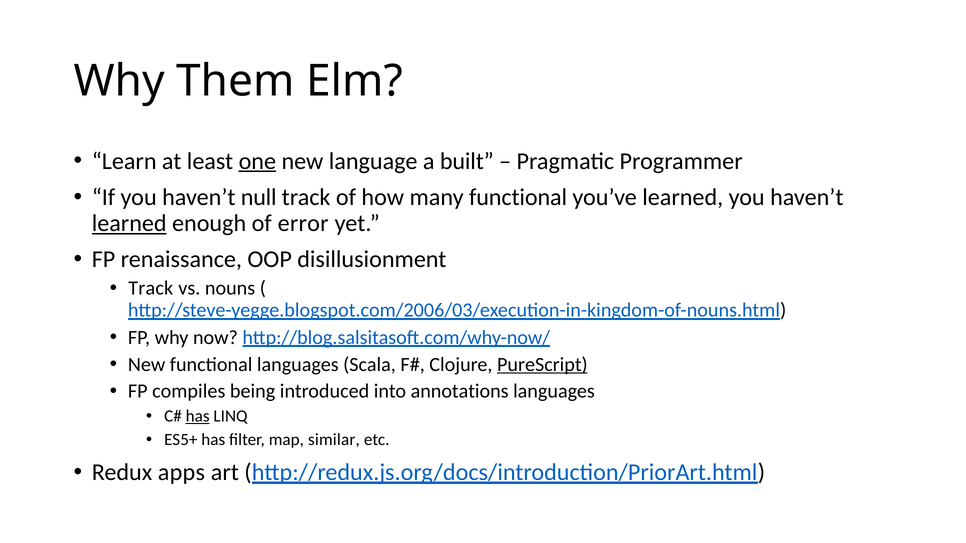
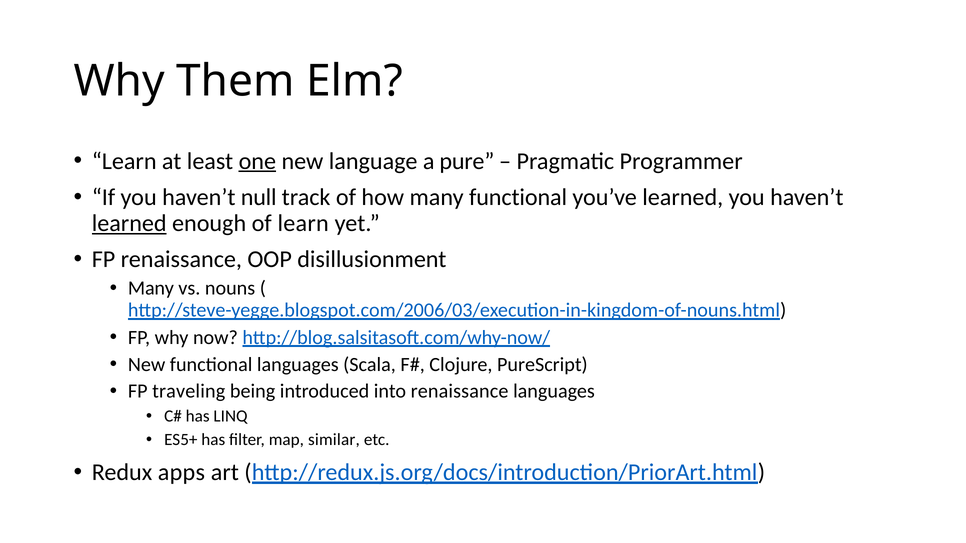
built: built -> pure
of error: error -> learn
Track at (151, 288): Track -> Many
PureScript underline: present -> none
compiles: compiles -> traveling
into annotations: annotations -> renaissance
has at (198, 416) underline: present -> none
